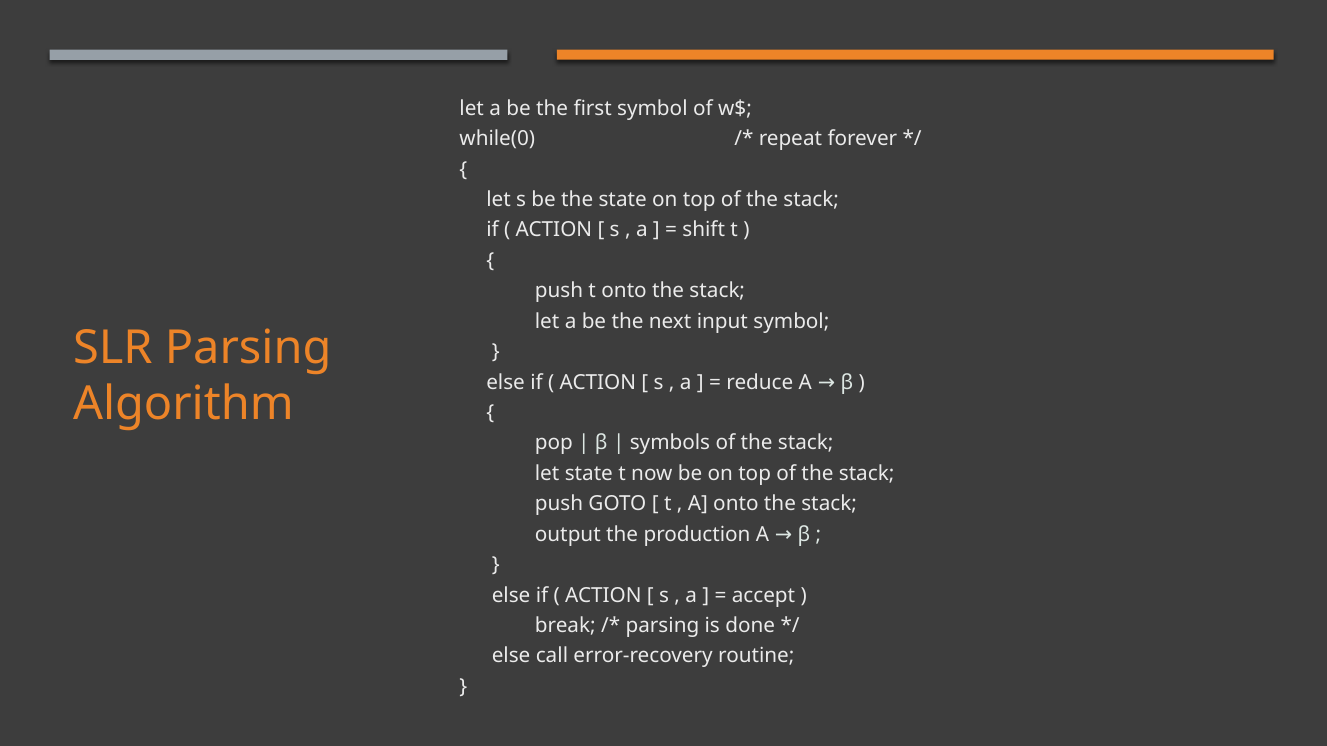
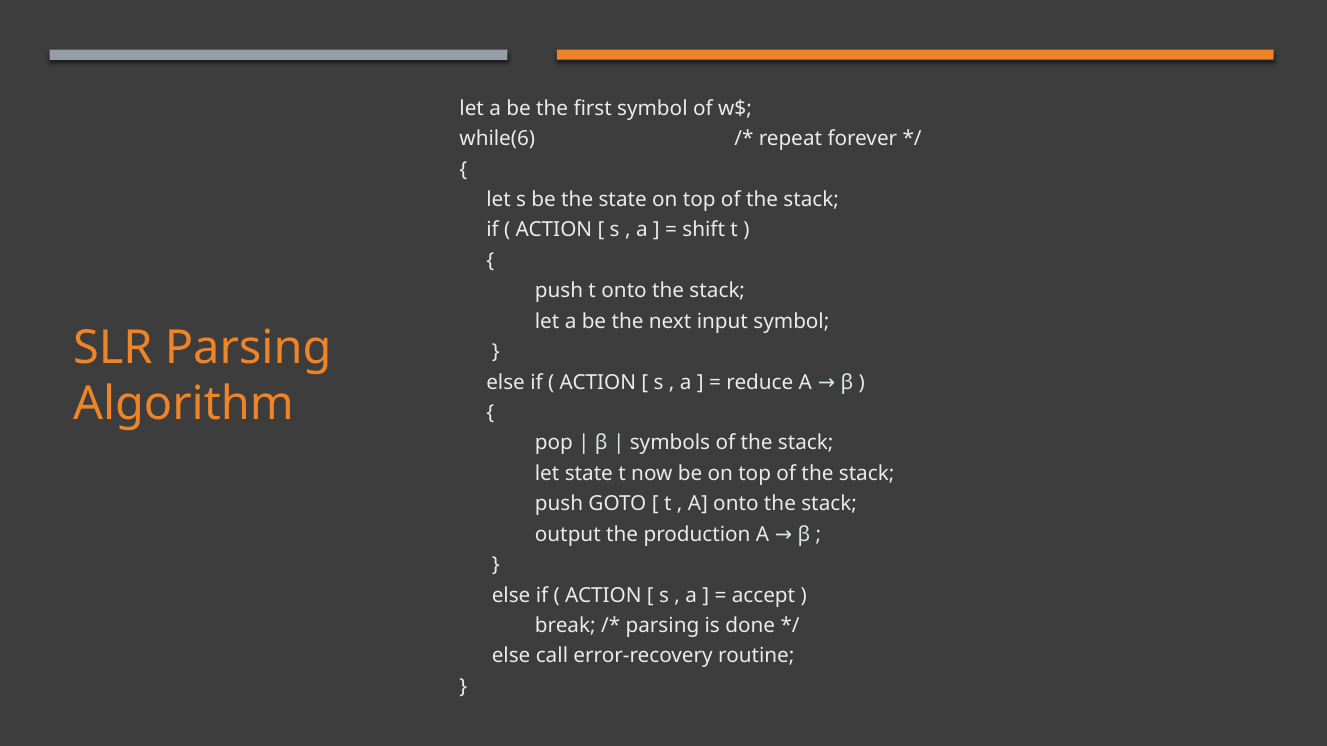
while(0: while(0 -> while(6
